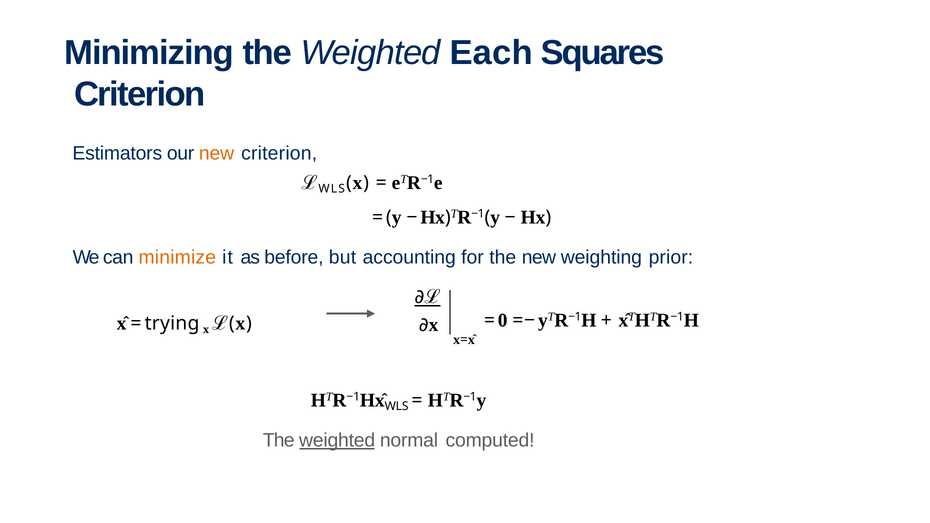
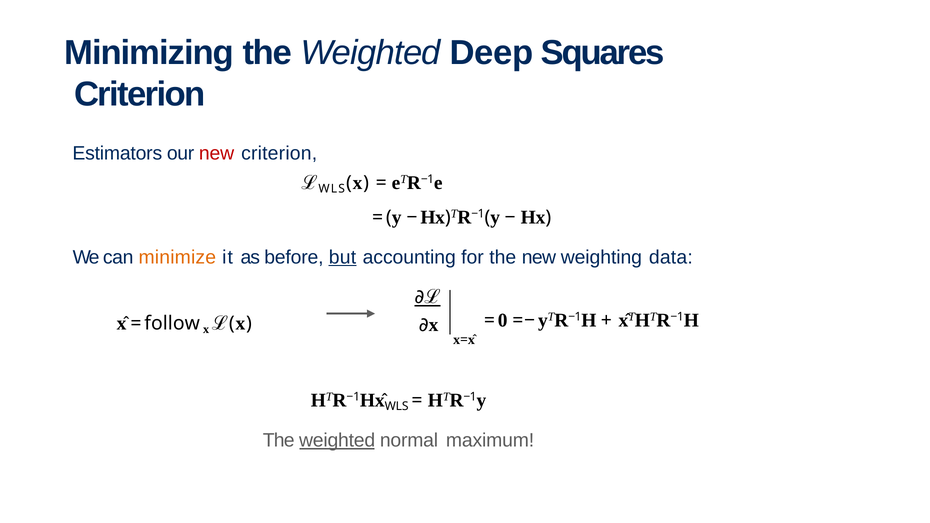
Each: Each -> Deep
new at (217, 153) colour: orange -> red
but underline: none -> present
prior: prior -> data
trying: trying -> follow
computed: computed -> maximum
